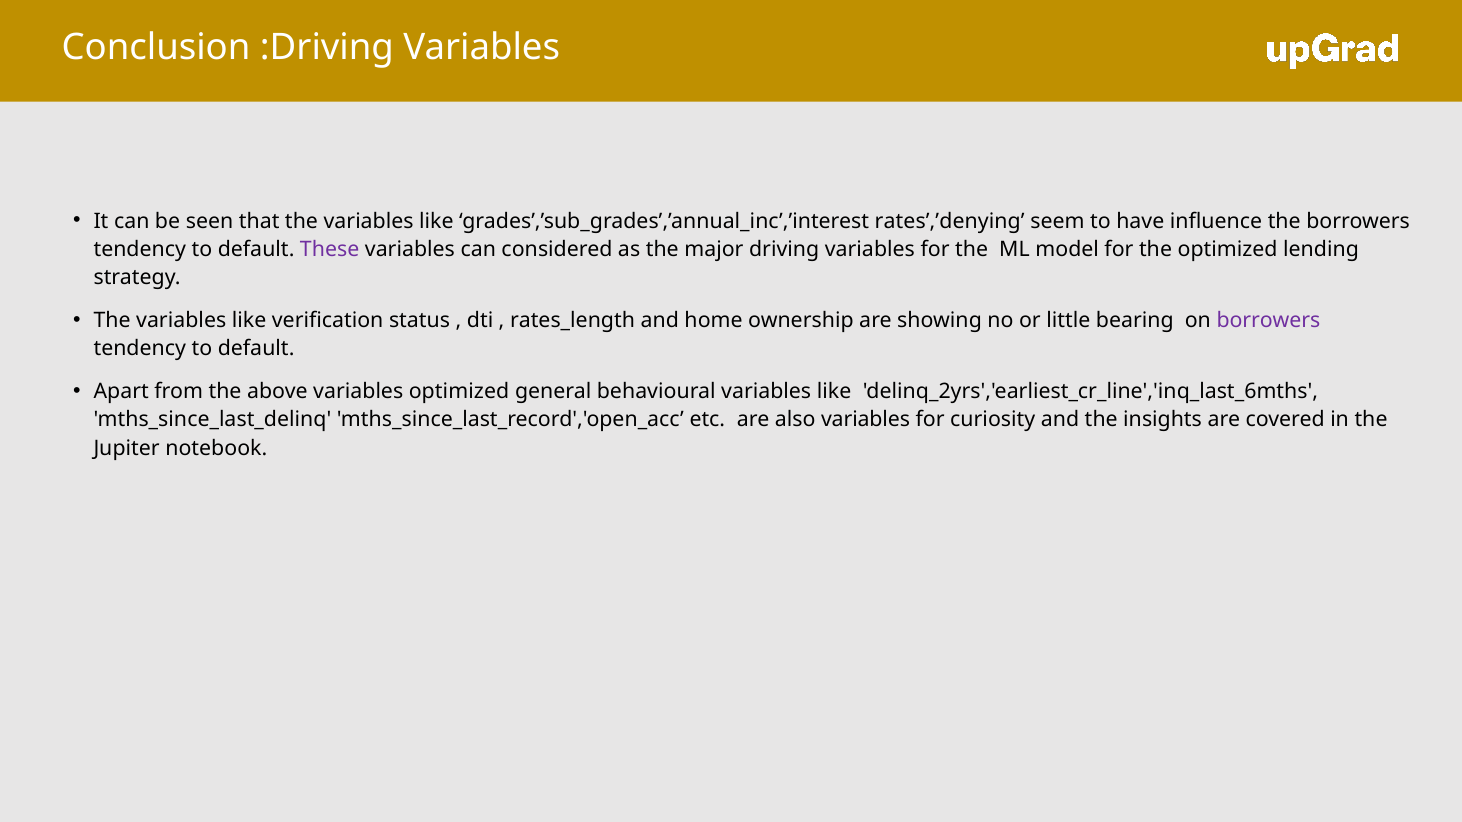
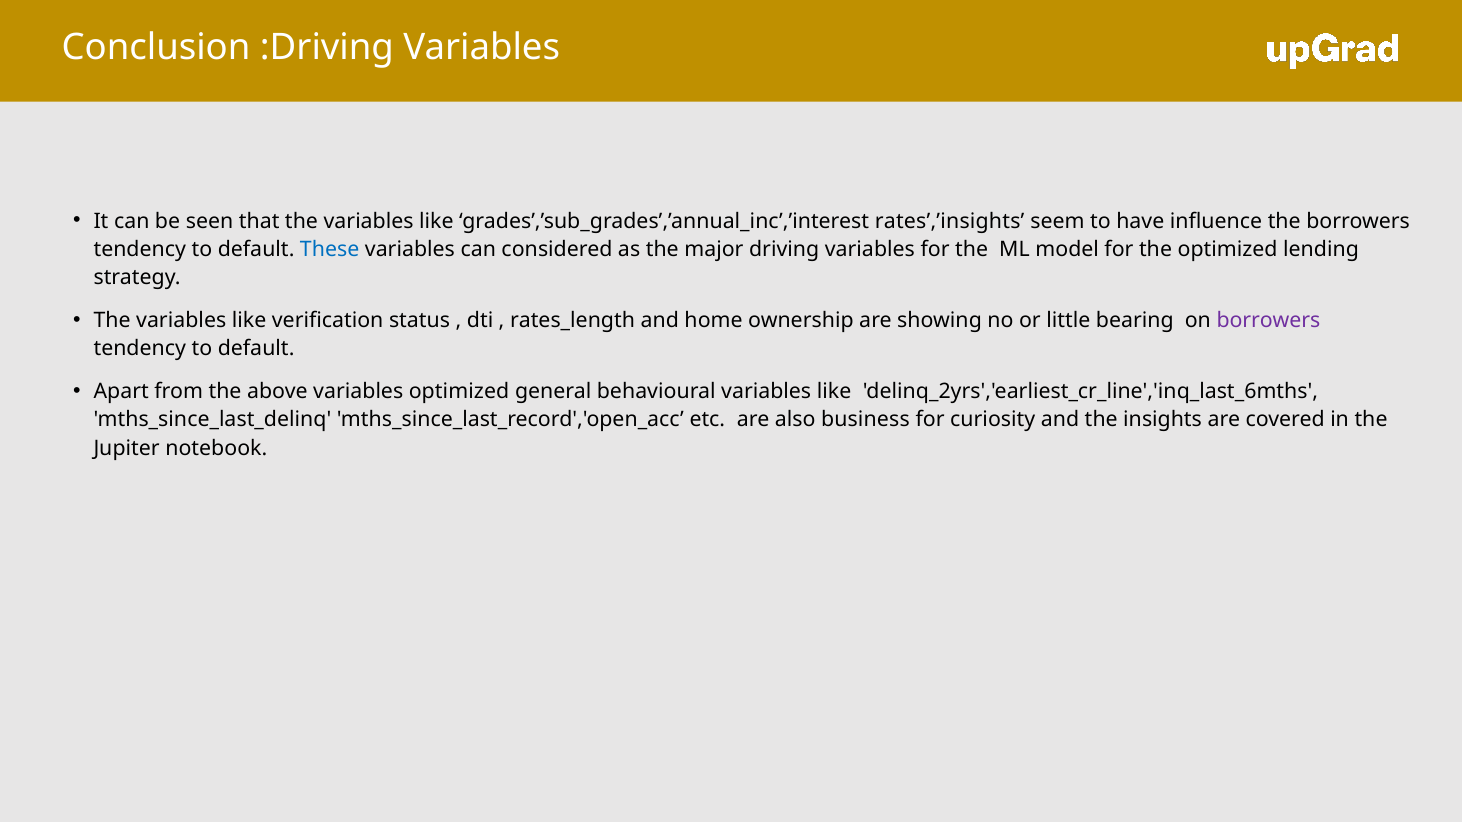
rates’,’denying: rates’,’denying -> rates’,’insights
These colour: purple -> blue
also variables: variables -> business
